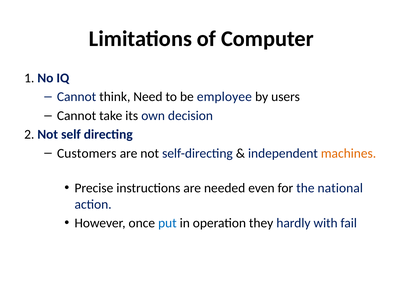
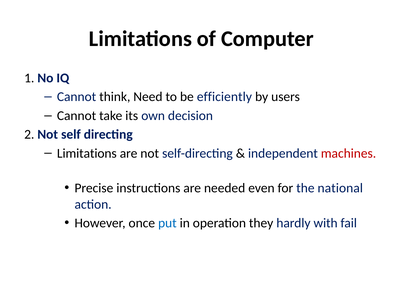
employee: employee -> efficiently
Customers at (87, 153): Customers -> Limitations
machines colour: orange -> red
